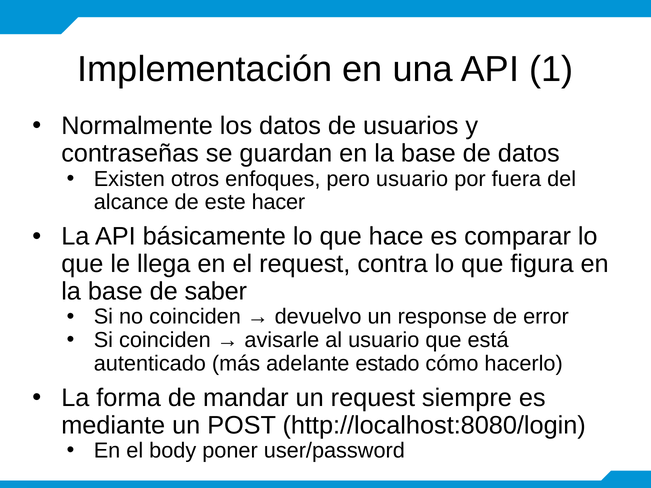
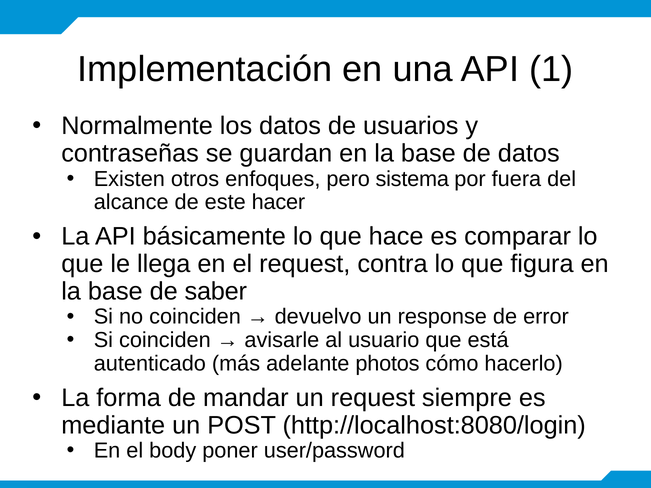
pero usuario: usuario -> sistema
estado: estado -> photos
